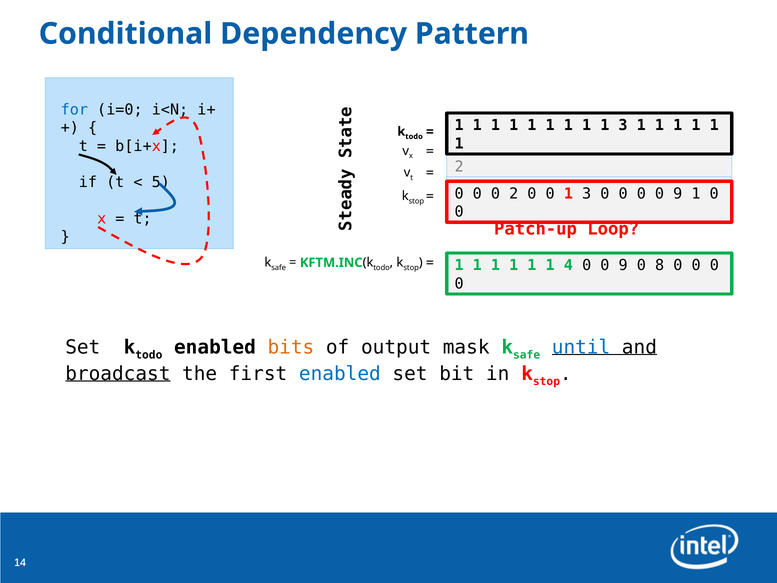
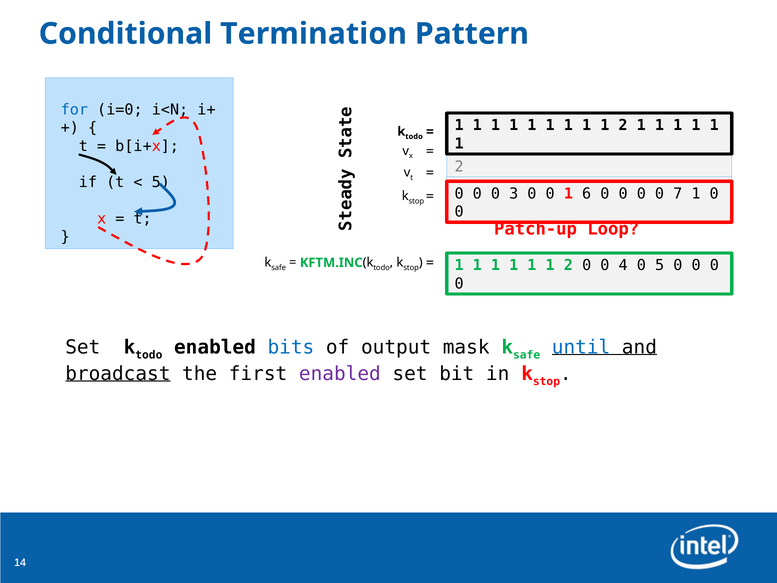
Dependency: Dependency -> Termination
3 at (623, 125): 3 -> 2
0 2: 2 -> 3
0 1 3: 3 -> 6
0 0 0 9: 9 -> 7
4 at (568, 265): 4 -> 2
9 at (623, 265): 9 -> 4
0 8: 8 -> 5
bits colour: orange -> blue
enabled at (340, 374) colour: blue -> purple
